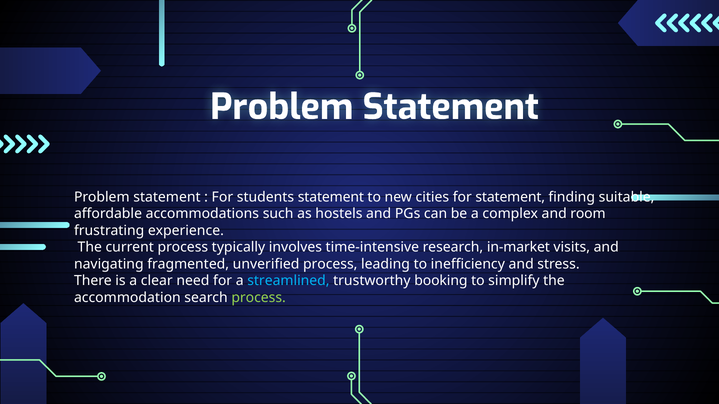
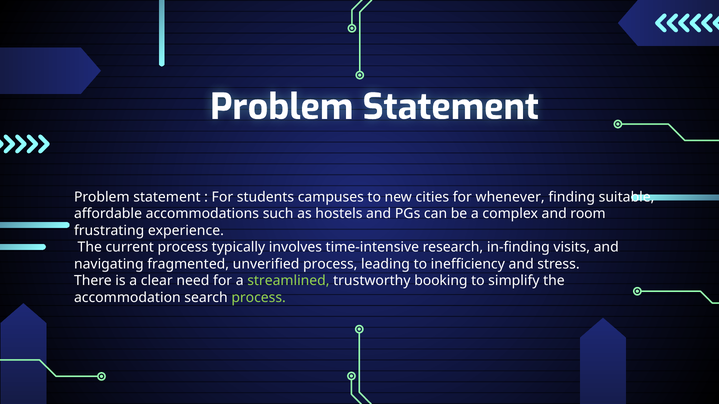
students statement: statement -> campuses
for statement: statement -> whenever
in-market: in-market -> in-finding
streamlined colour: light blue -> light green
